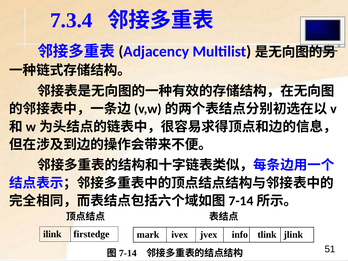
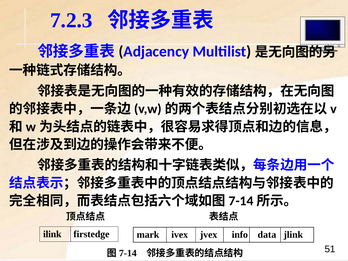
7.3.4: 7.3.4 -> 7.2.3
tlink: tlink -> data
